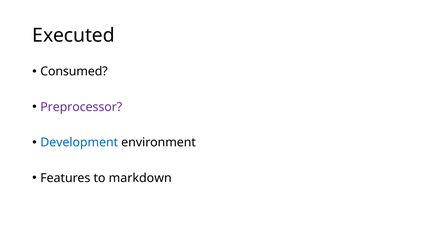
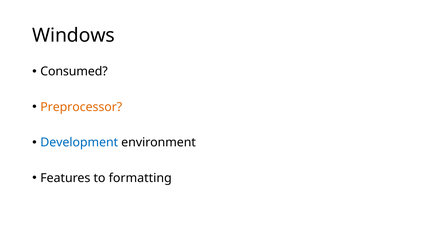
Executed: Executed -> Windows
Preprocessor colour: purple -> orange
markdown: markdown -> formatting
